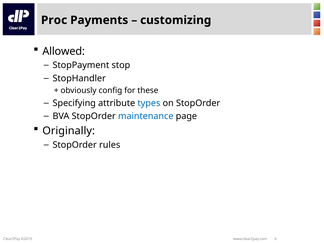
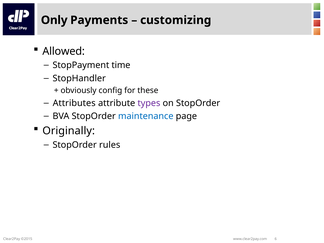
Proc: Proc -> Only
stop: stop -> time
Specifying: Specifying -> Attributes
types colour: blue -> purple
